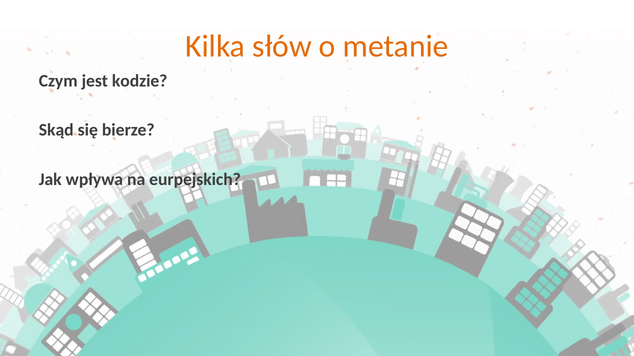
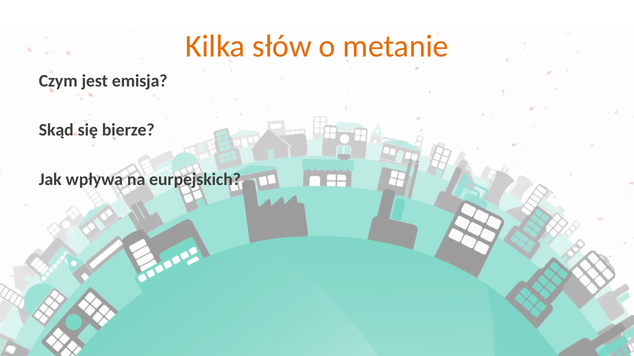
kodzie: kodzie -> emisja
